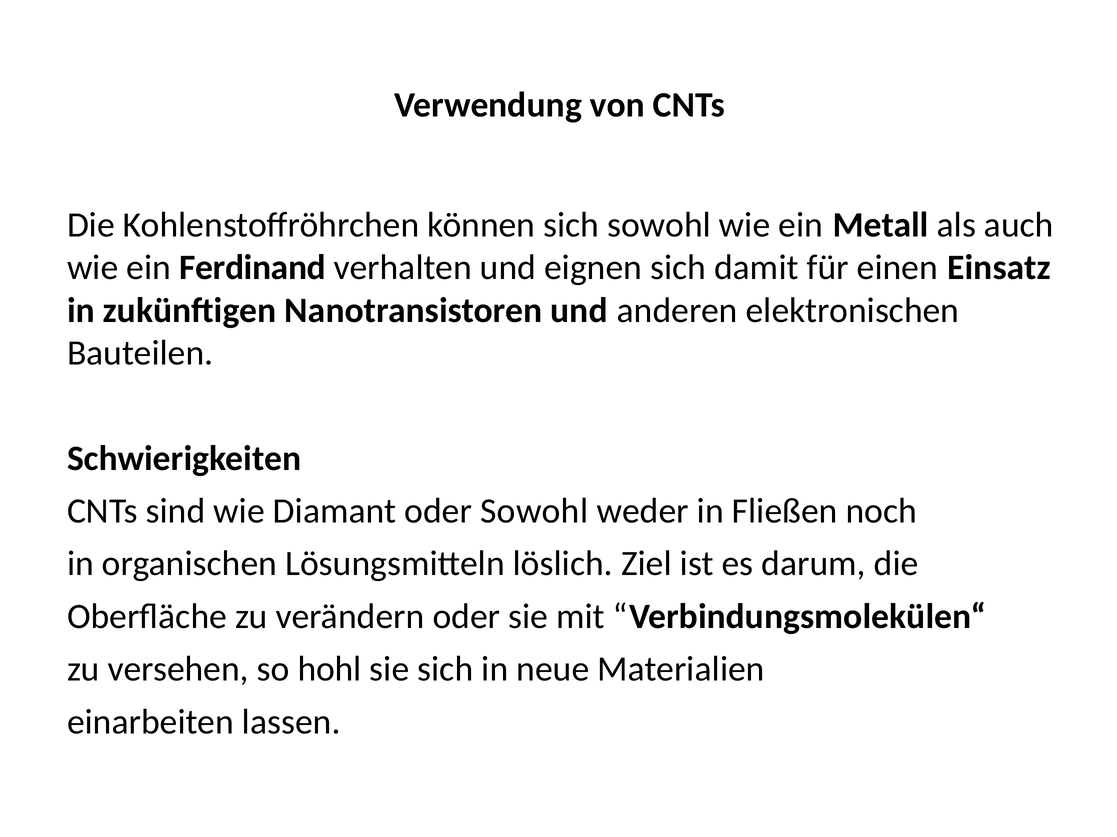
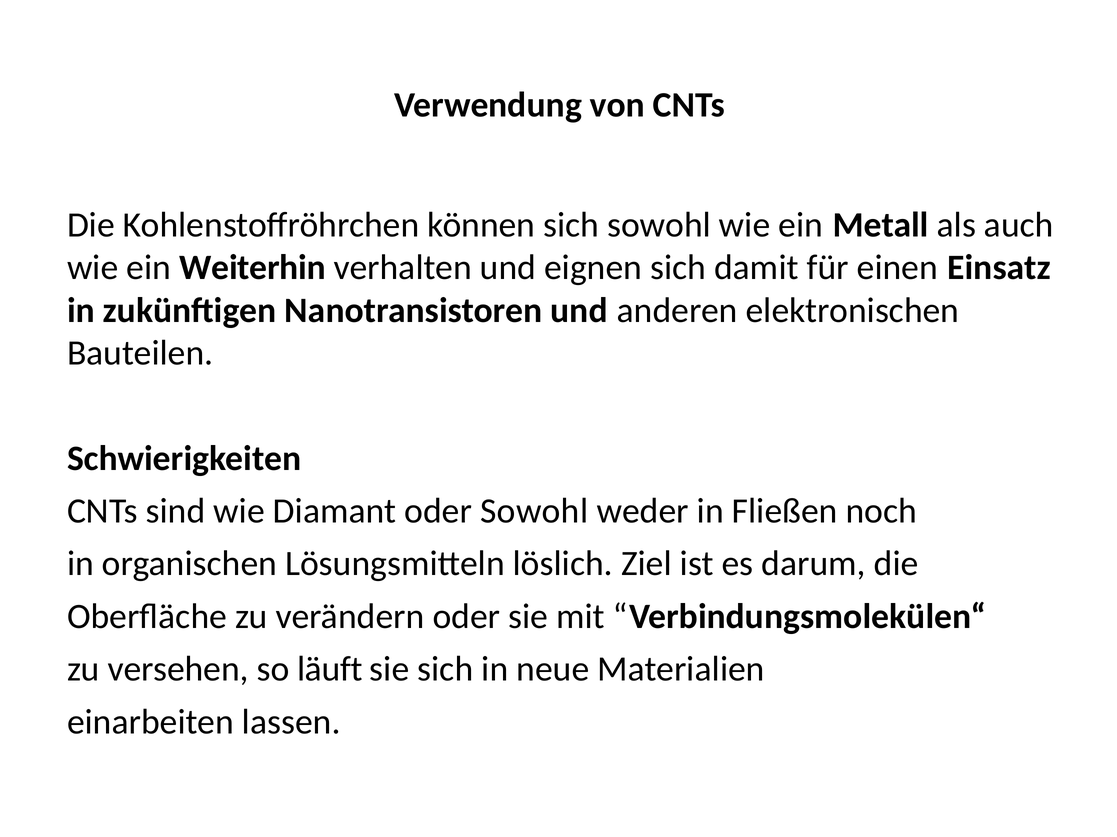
Ferdinand: Ferdinand -> Weiterhin
hohl: hohl -> läuft
